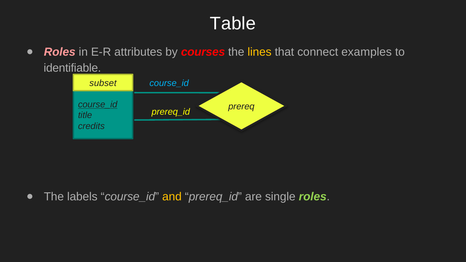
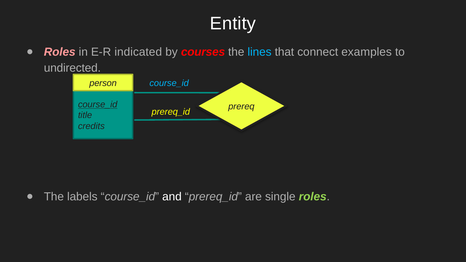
Table: Table -> Entity
attributes: attributes -> indicated
lines colour: yellow -> light blue
identifiable: identifiable -> undirected
subset: subset -> person
and colour: yellow -> white
